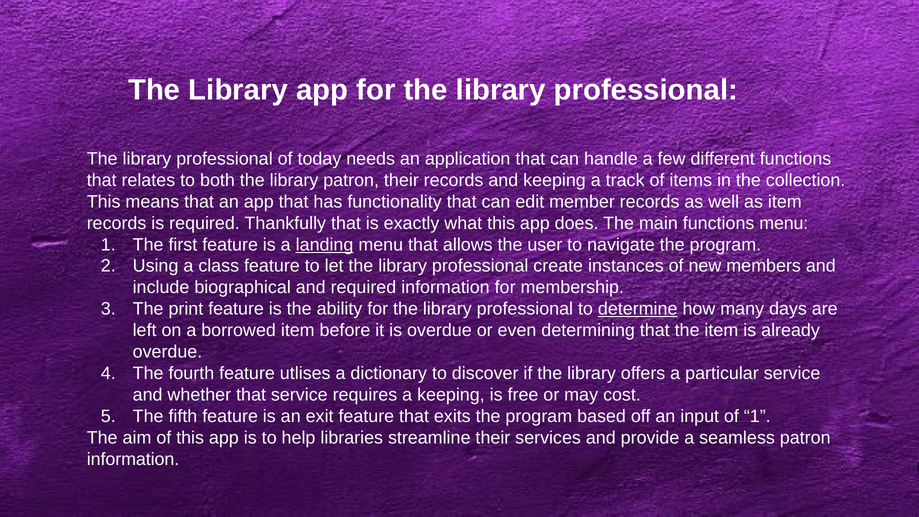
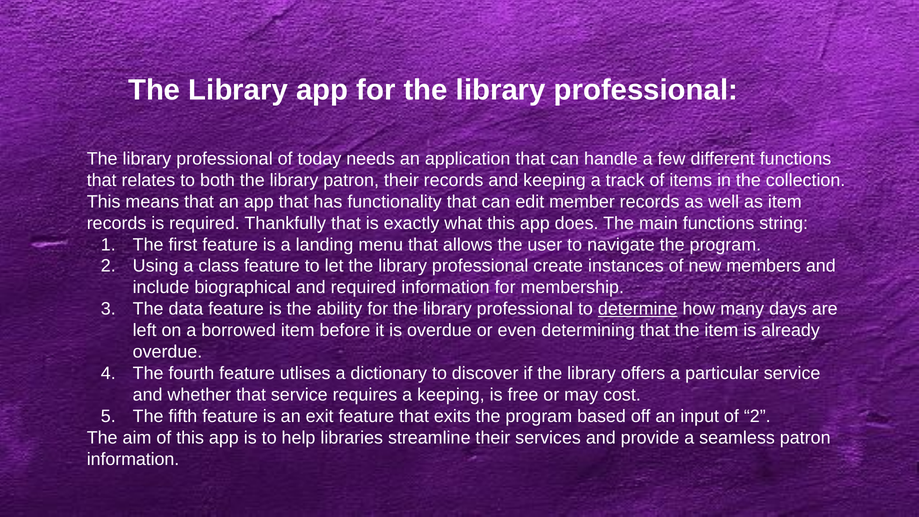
functions menu: menu -> string
landing underline: present -> none
print: print -> data
of 1: 1 -> 2
